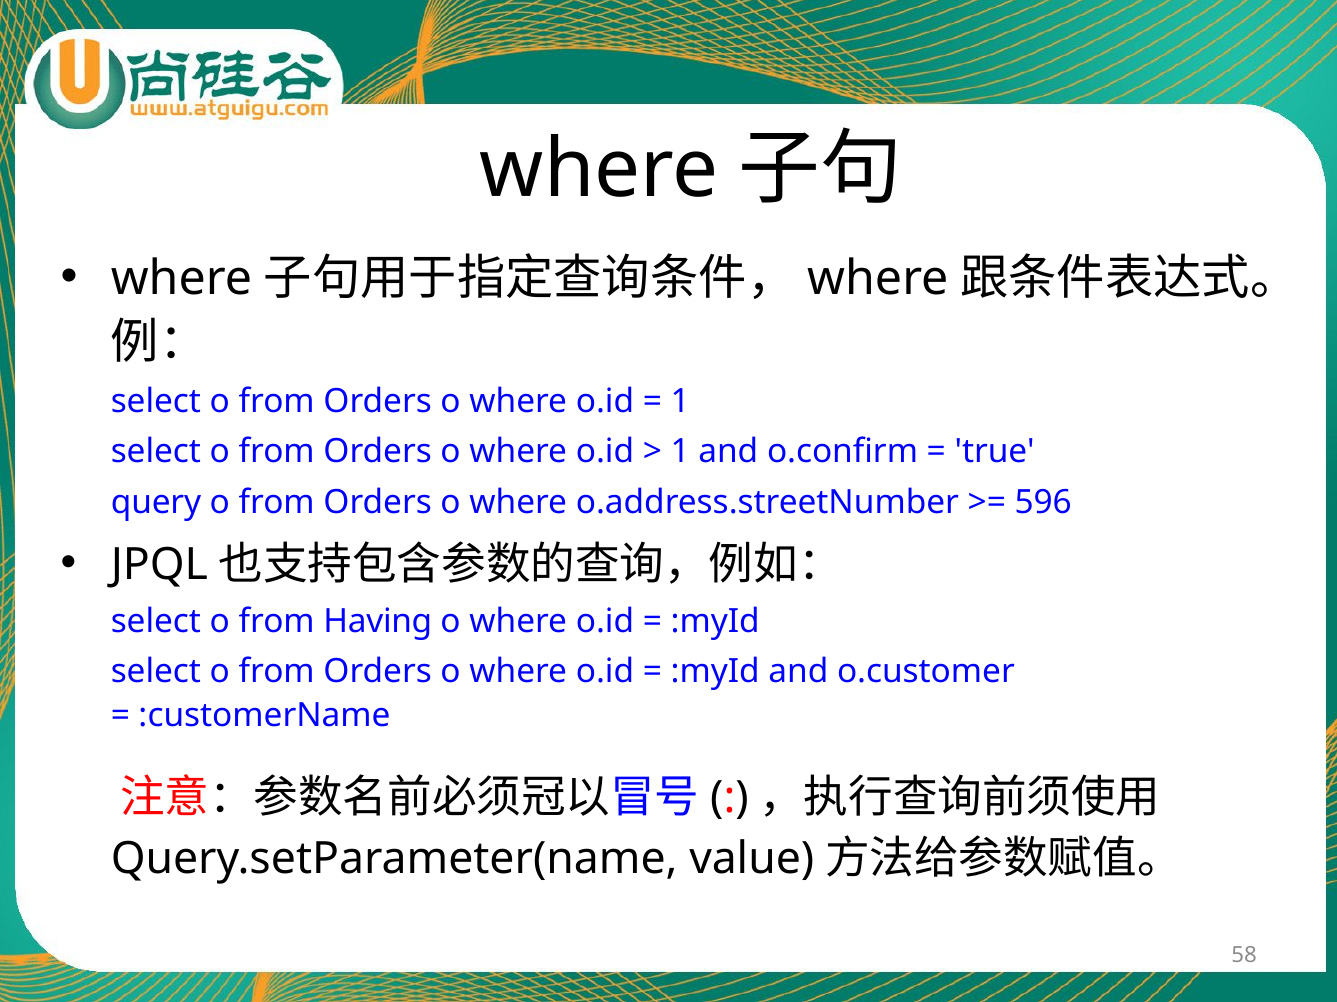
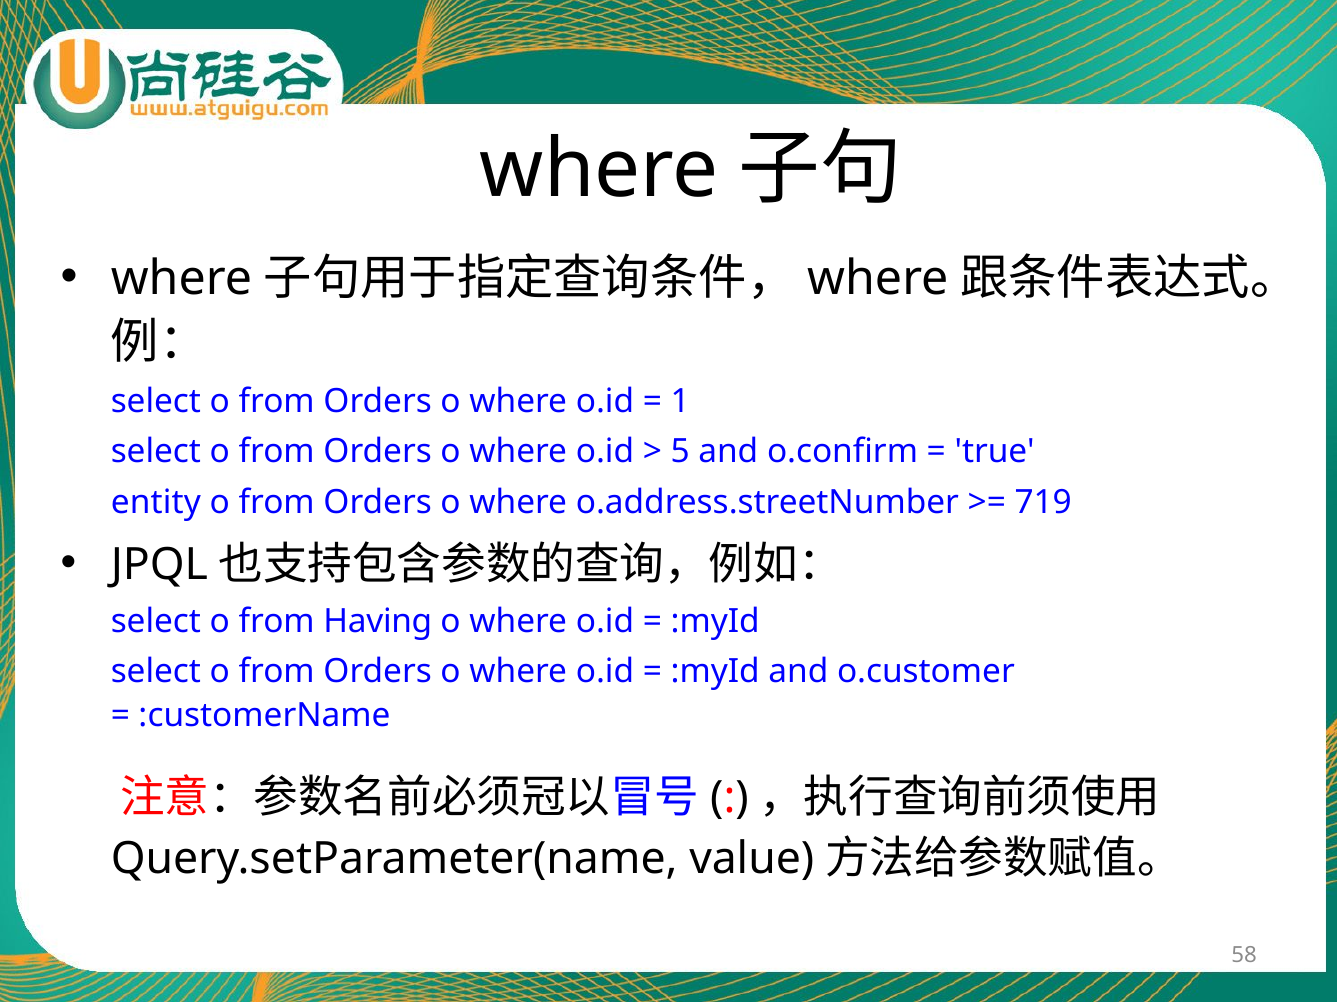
1 at (680, 452): 1 -> 5
query: query -> entity
596: 596 -> 719
